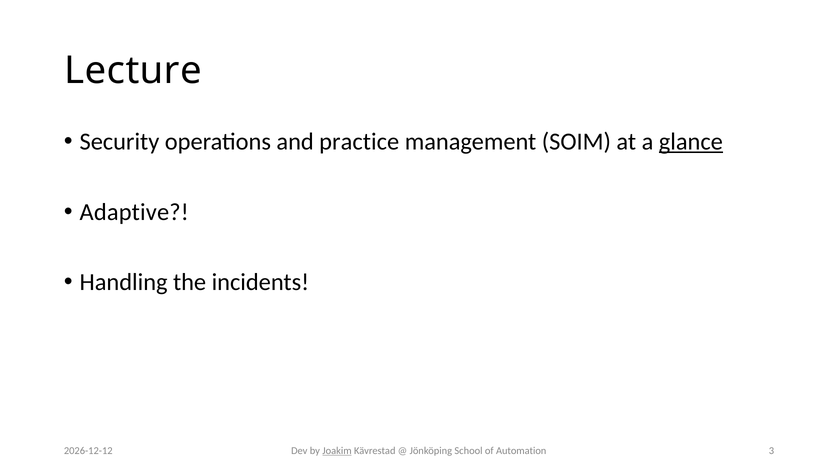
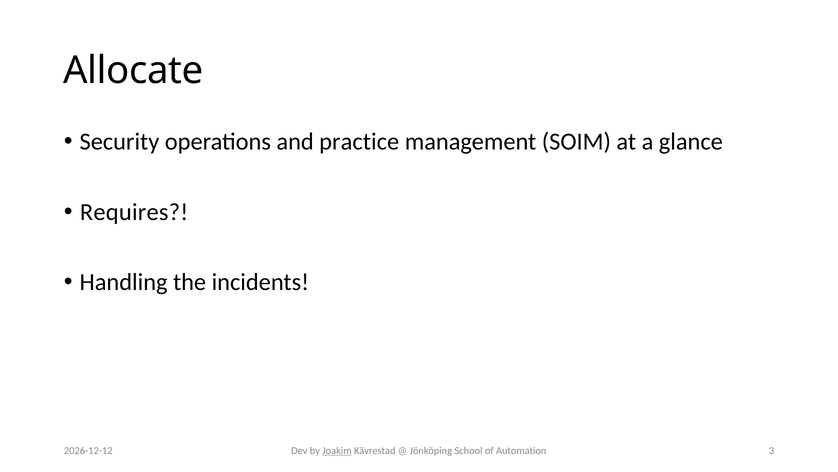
Lecture: Lecture -> Allocate
glance underline: present -> none
Adaptive: Adaptive -> Requires
